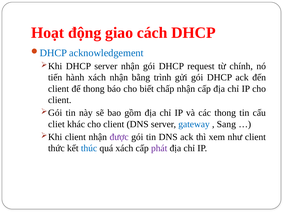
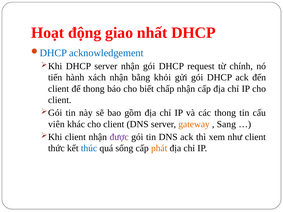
cách: cách -> nhất
trình: trình -> khỏi
cliet: cliet -> viên
gateway colour: blue -> orange
quá xách: xách -> sống
phát colour: purple -> orange
